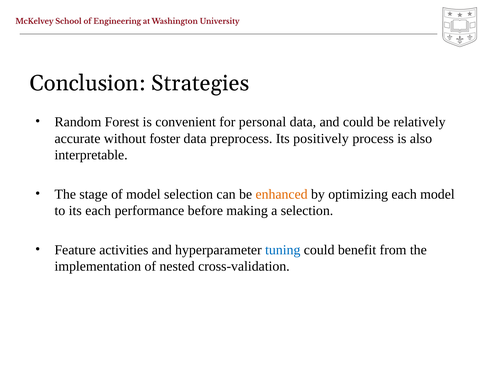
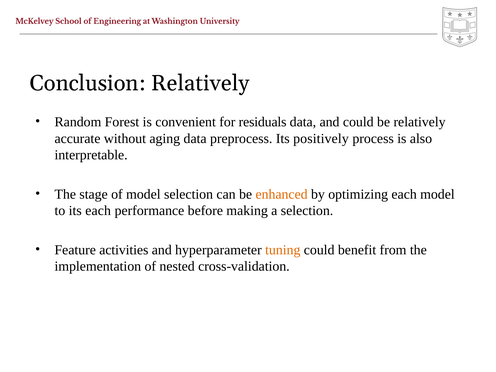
Conclusion Strategies: Strategies -> Relatively
personal: personal -> residuals
foster: foster -> aging
tuning colour: blue -> orange
